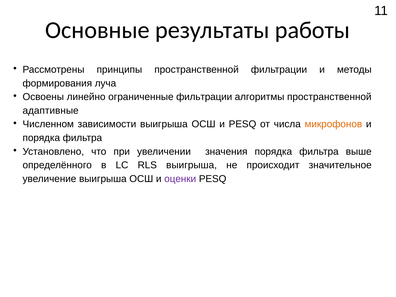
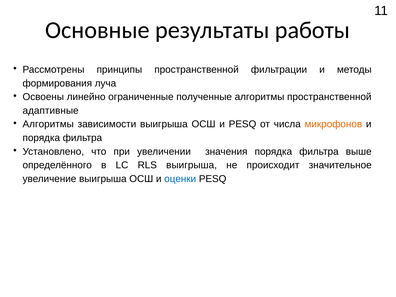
ограниченные фильтрации: фильтрации -> полученные
Численном at (48, 124): Численном -> Алгоритмы
оценки colour: purple -> blue
